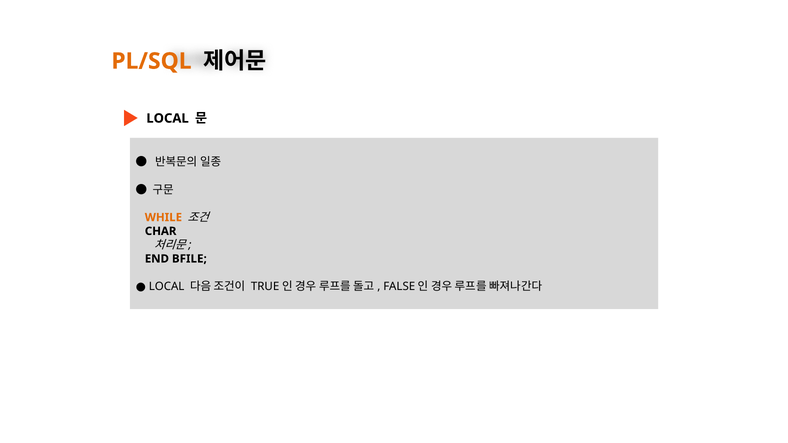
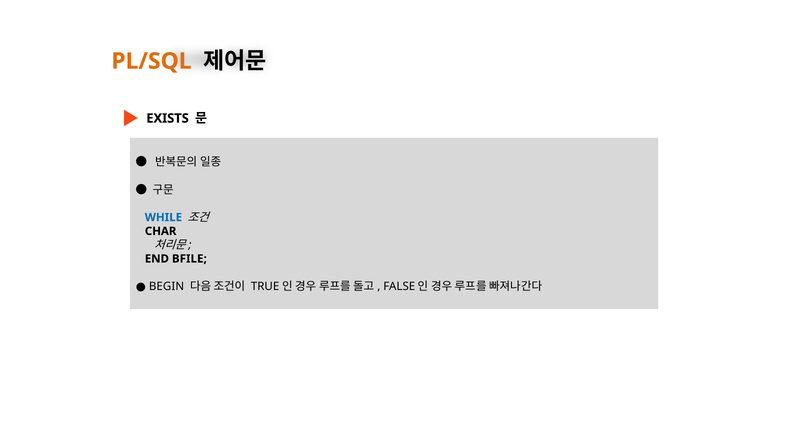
LOCAL at (168, 118): LOCAL -> EXISTS
WHILE colour: orange -> blue
LOCAL at (167, 286): LOCAL -> BEGIN
